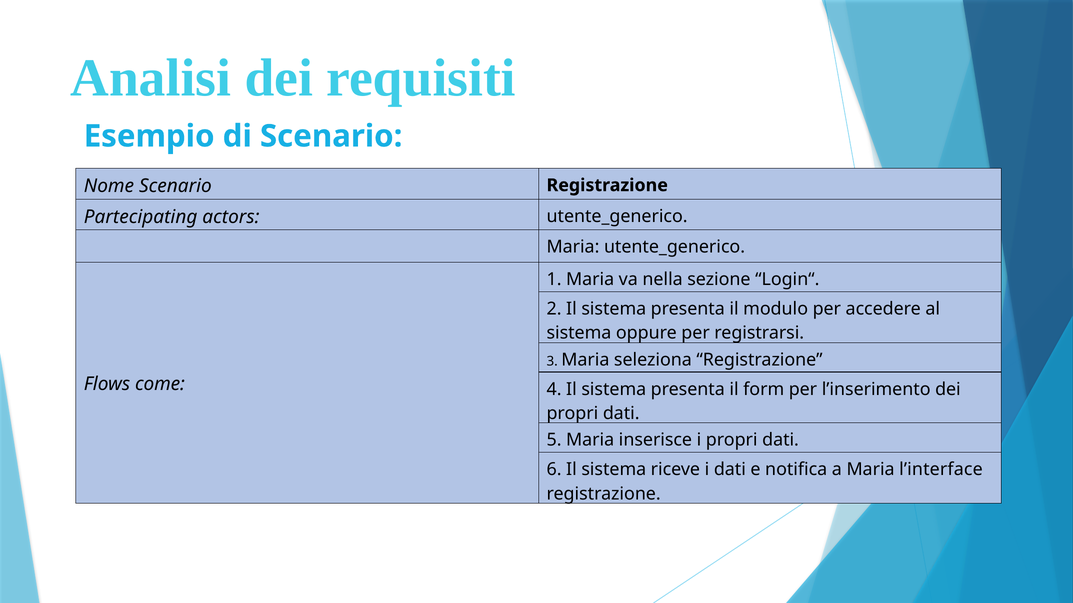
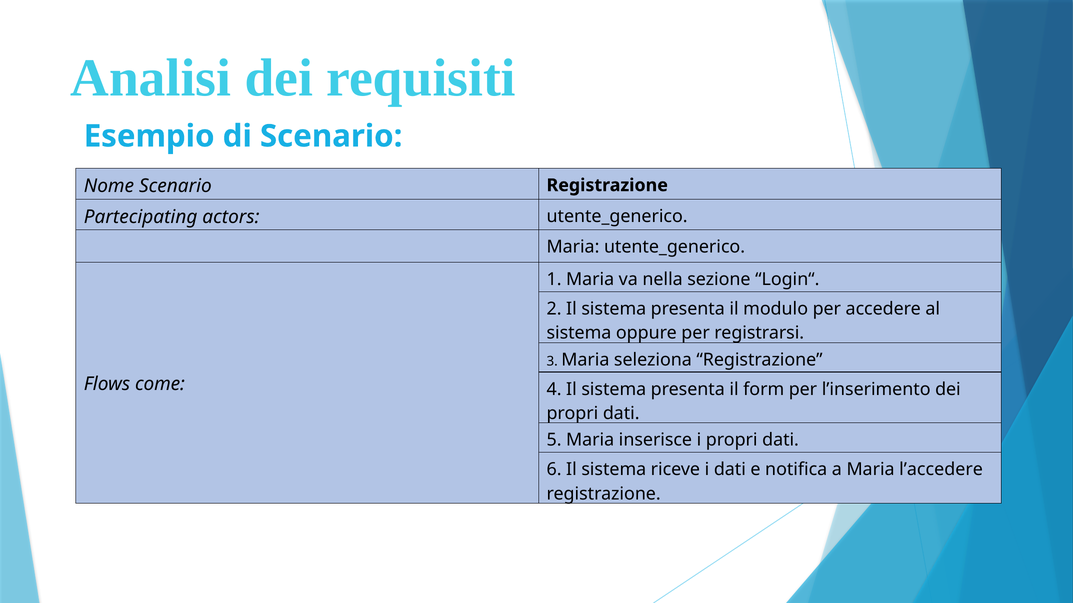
l’interface: l’interface -> l’accedere
